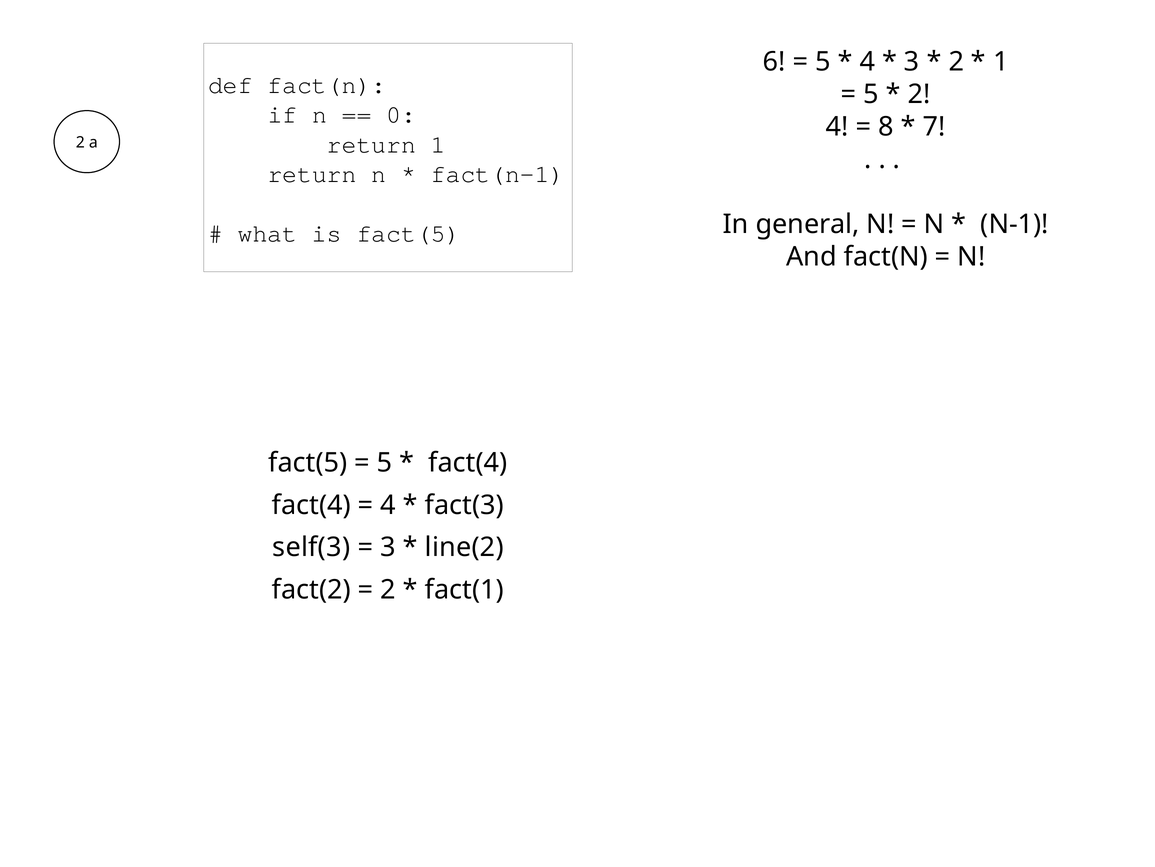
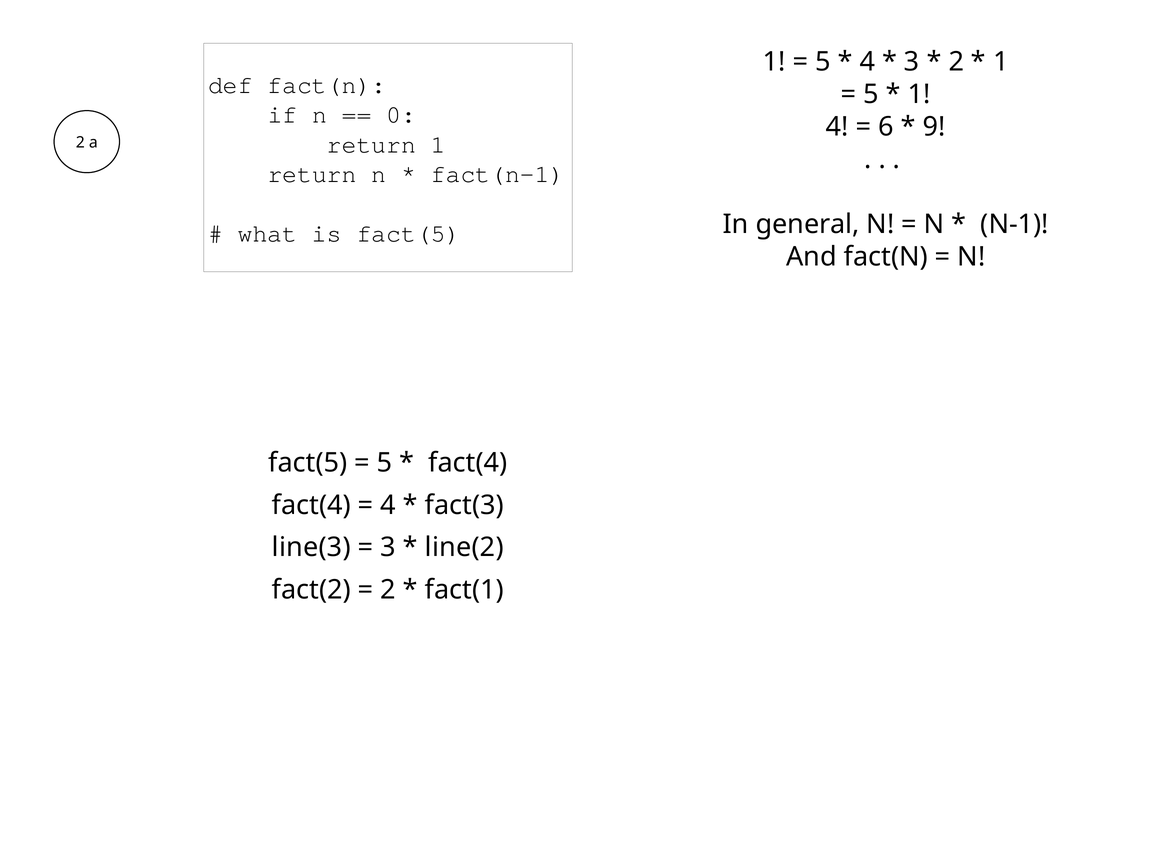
6 at (774, 62): 6 -> 1
2 at (919, 94): 2 -> 1
8: 8 -> 6
7: 7 -> 9
self(3: self(3 -> line(3
